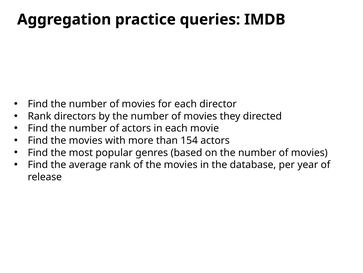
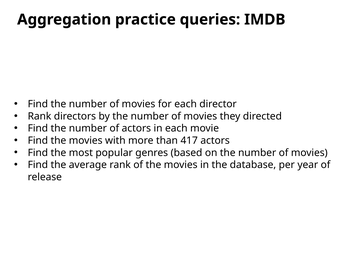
154: 154 -> 417
